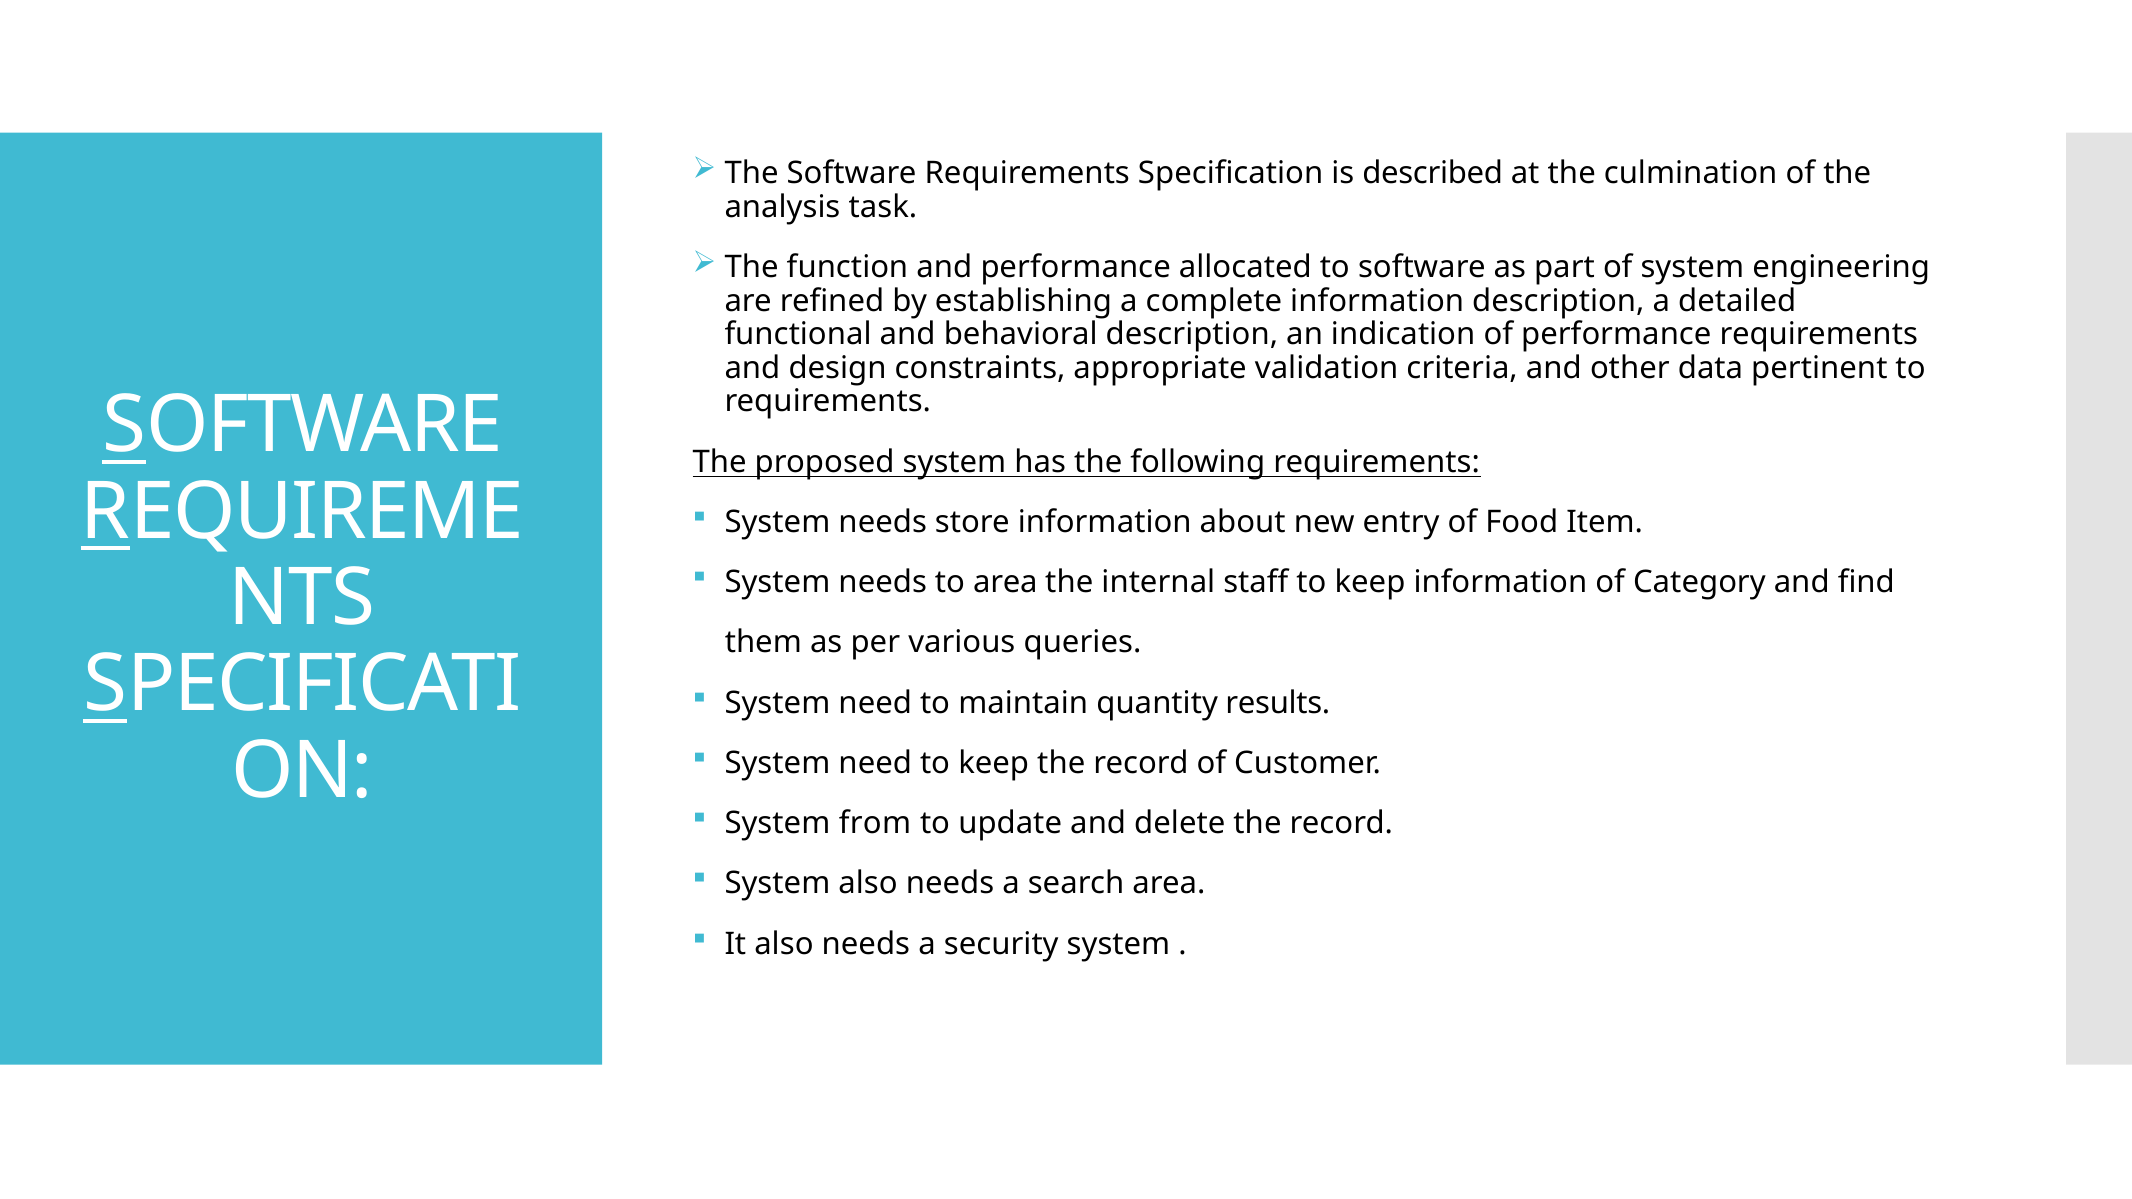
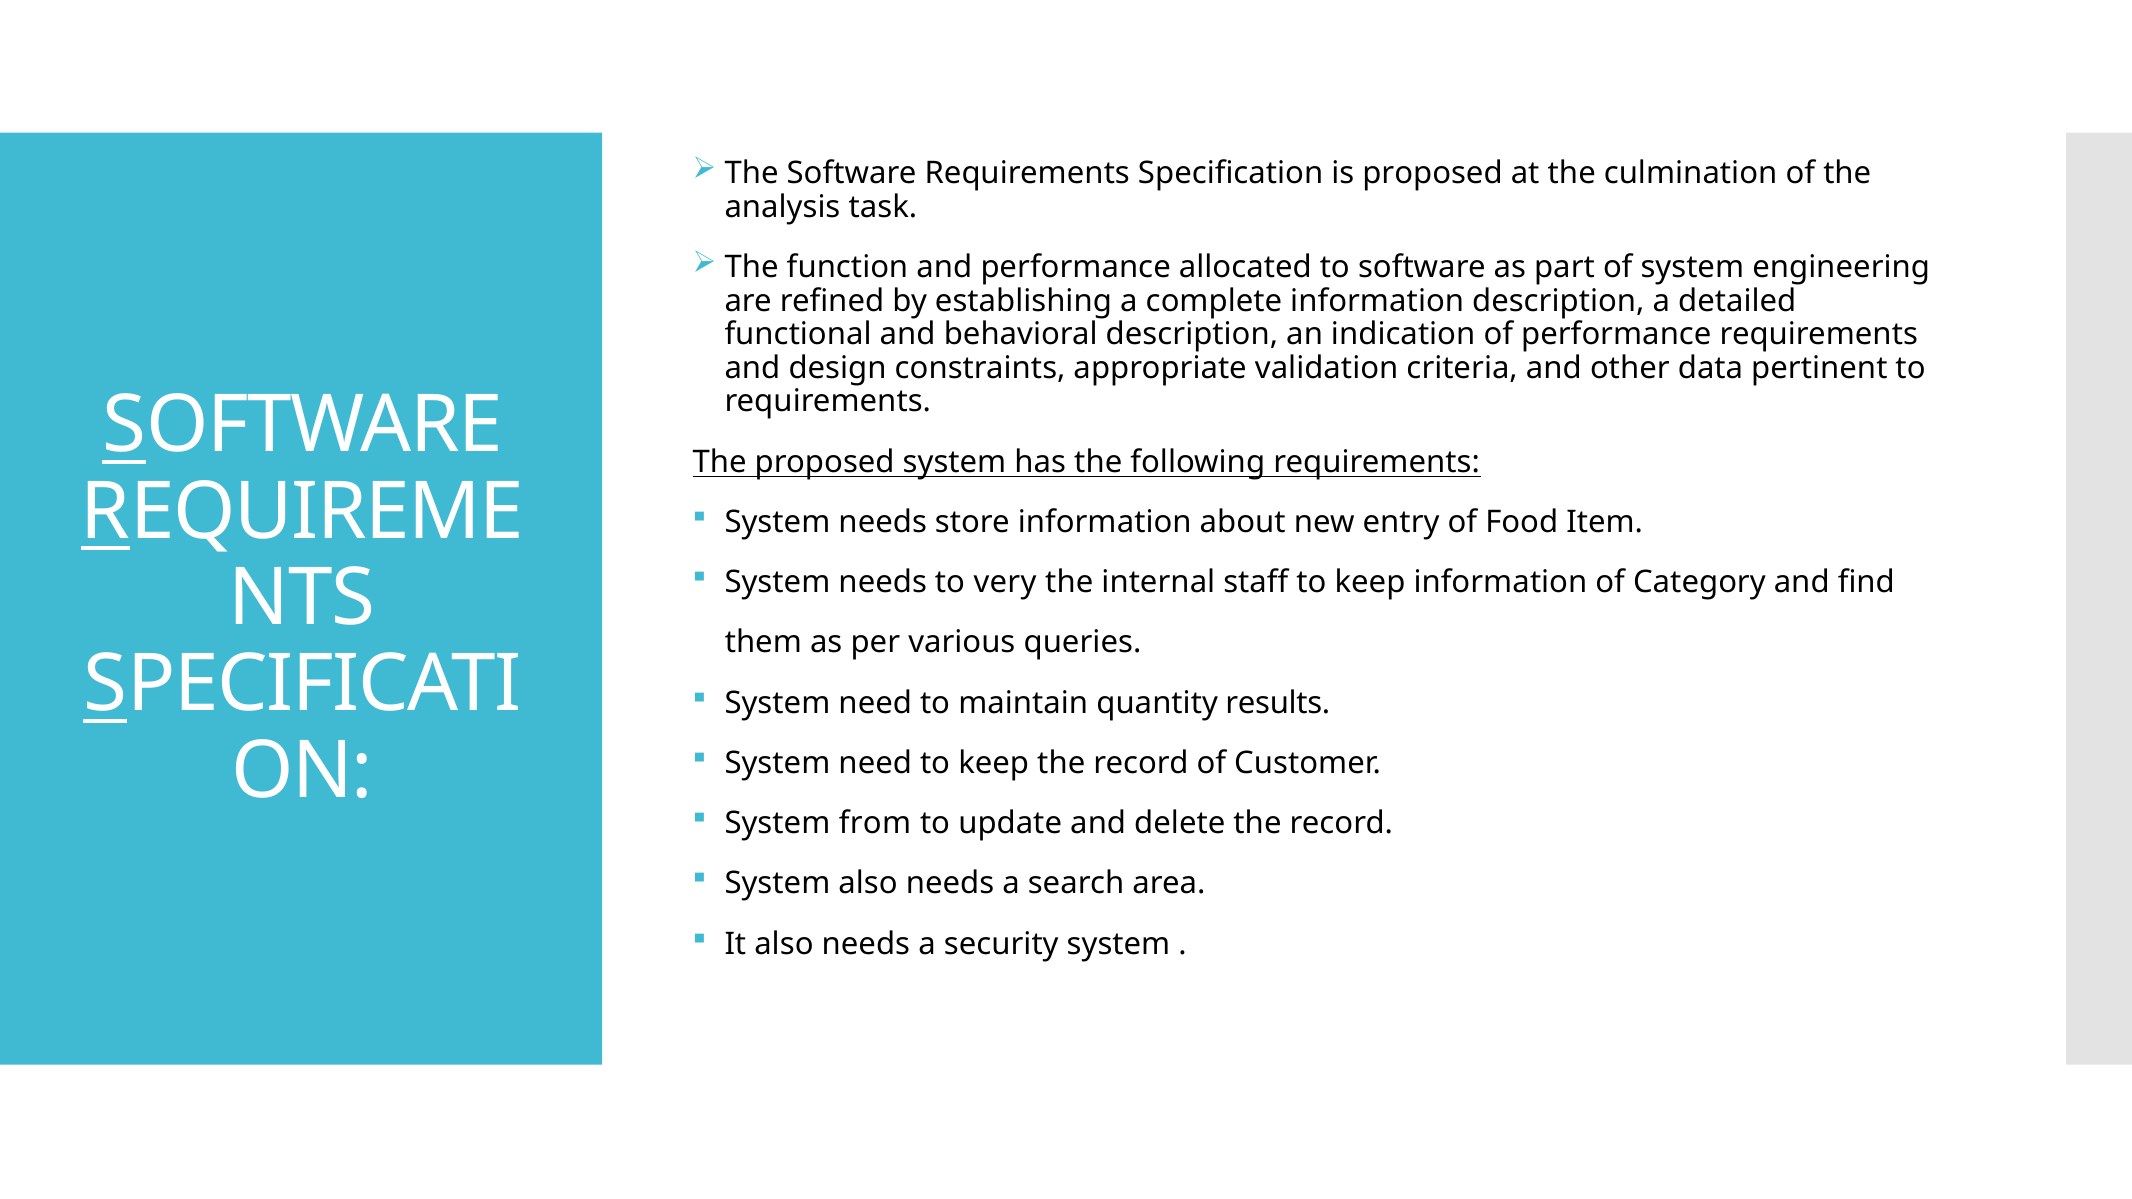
is described: described -> proposed
to area: area -> very
